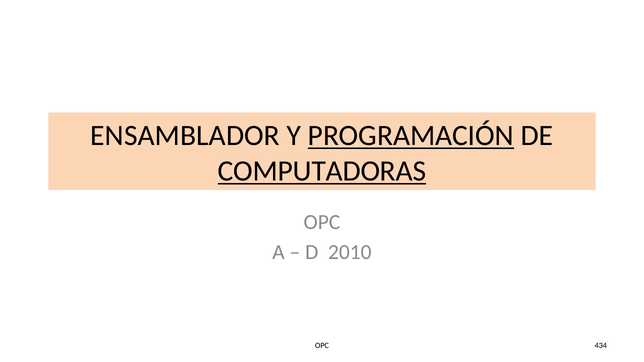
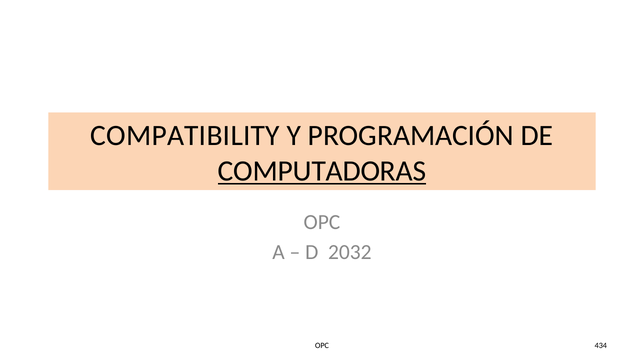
ENSAMBLADOR: ENSAMBLADOR -> COMPATIBILITY
PROGRAMACIÓN underline: present -> none
2010: 2010 -> 2032
